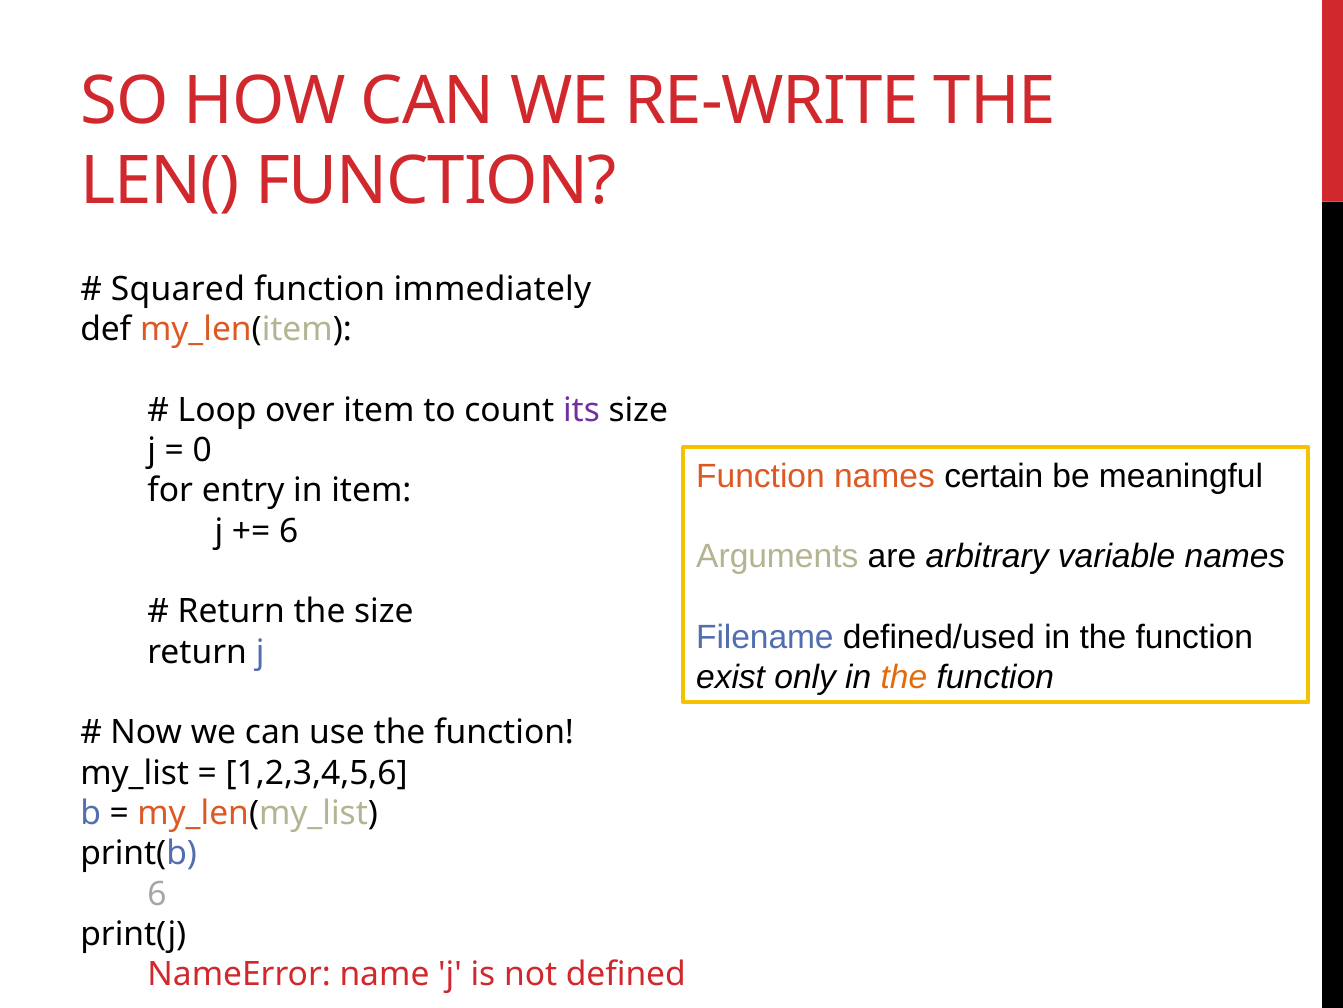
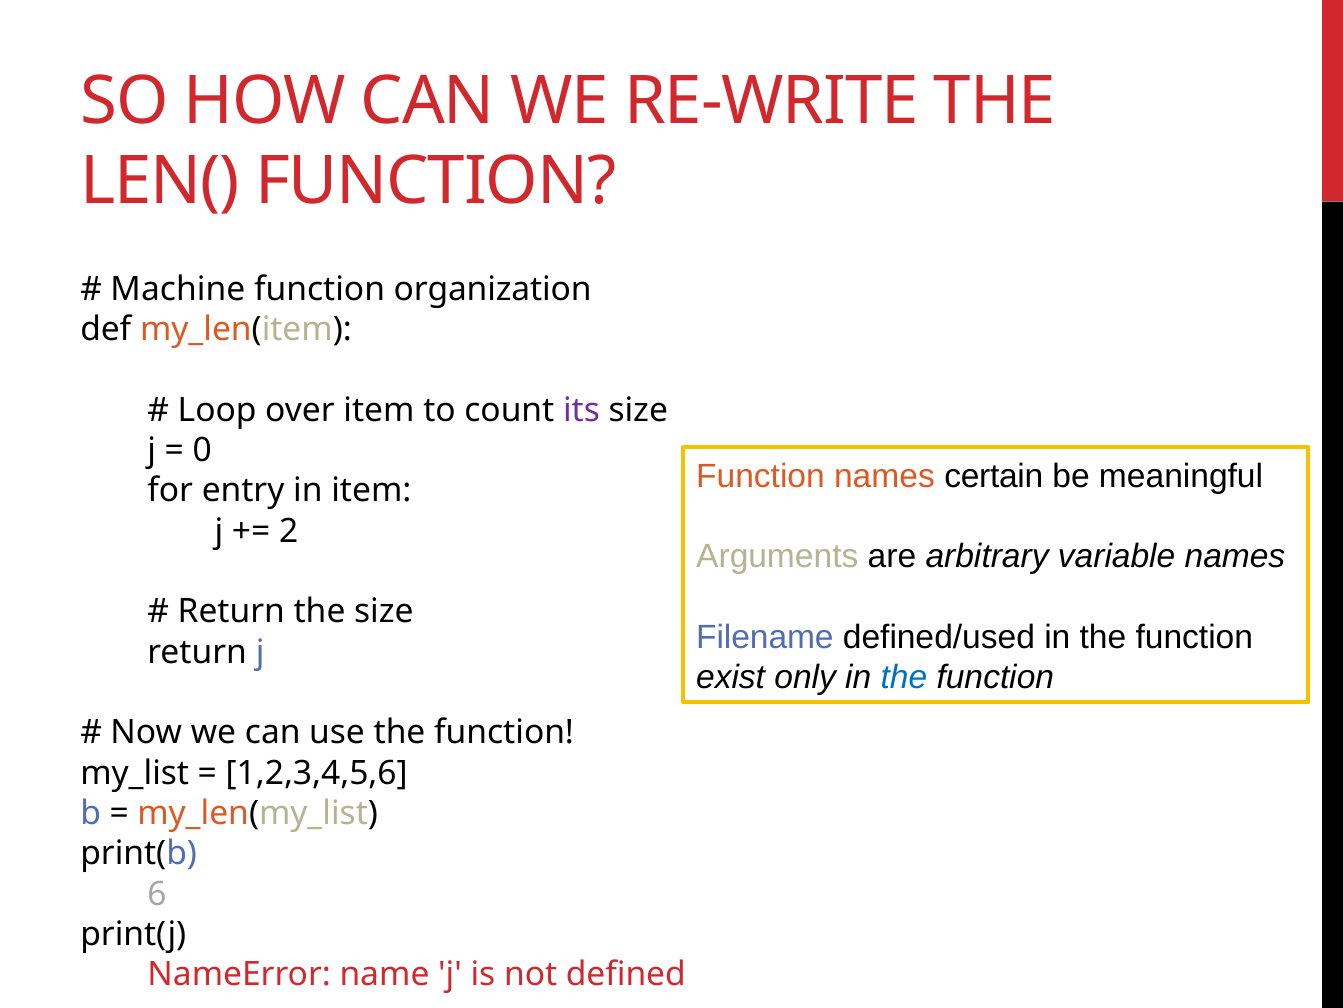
Squared: Squared -> Machine
immediately: immediately -> organization
6 at (289, 531): 6 -> 2
the at (904, 677) colour: orange -> blue
